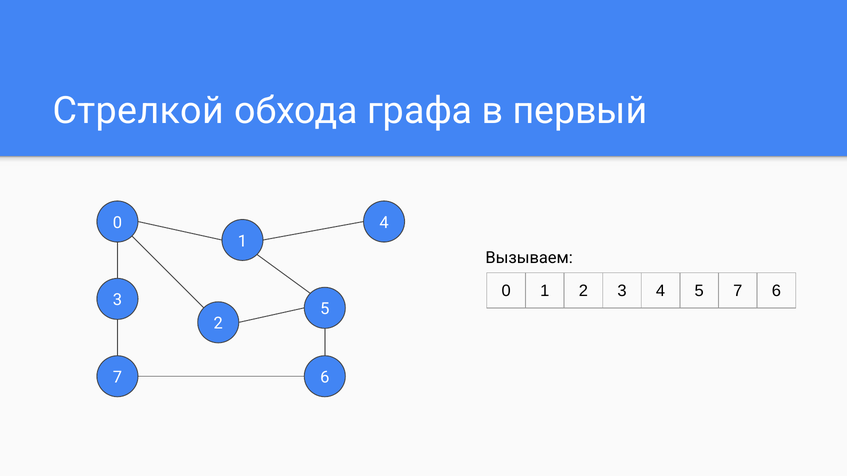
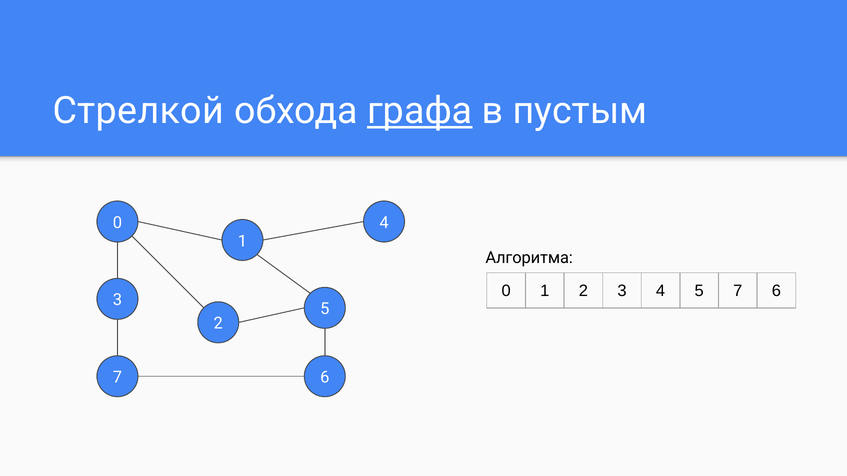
графа underline: none -> present
первый: первый -> пустым
Вызываем: Вызываем -> Алгоритма
